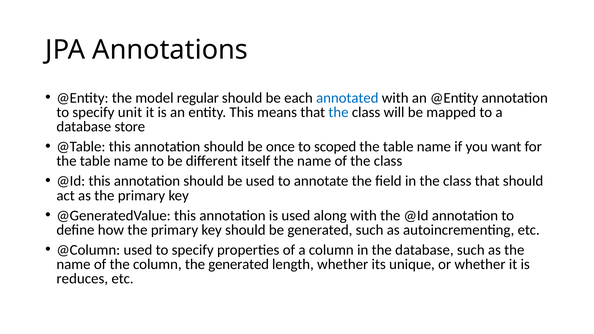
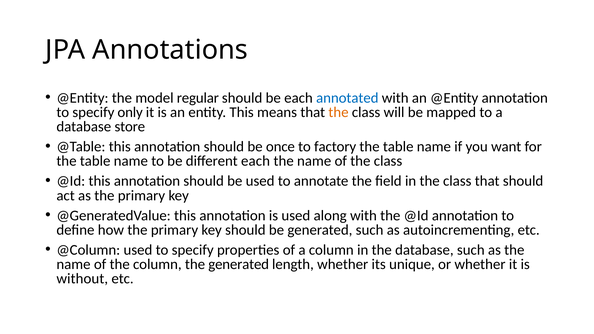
unit: unit -> only
the at (338, 112) colour: blue -> orange
scoped: scoped -> factory
different itself: itself -> each
reduces: reduces -> without
